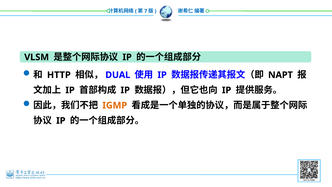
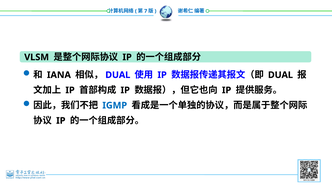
HTTP: HTTP -> IANA
NAPT at (280, 75): NAPT -> DUAL
IGMP colour: orange -> blue
